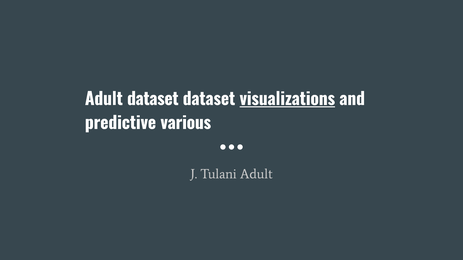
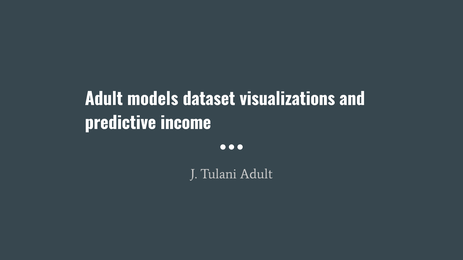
Adult dataset: dataset -> models
visualizations underline: present -> none
various: various -> income
